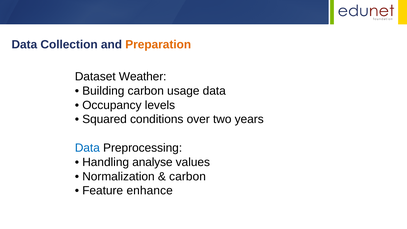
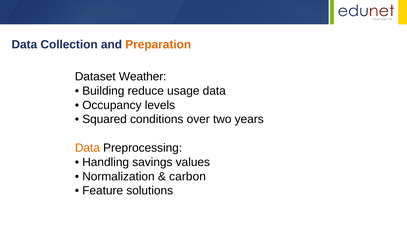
Building carbon: carbon -> reduce
Data at (87, 148) colour: blue -> orange
analyse: analyse -> savings
enhance: enhance -> solutions
